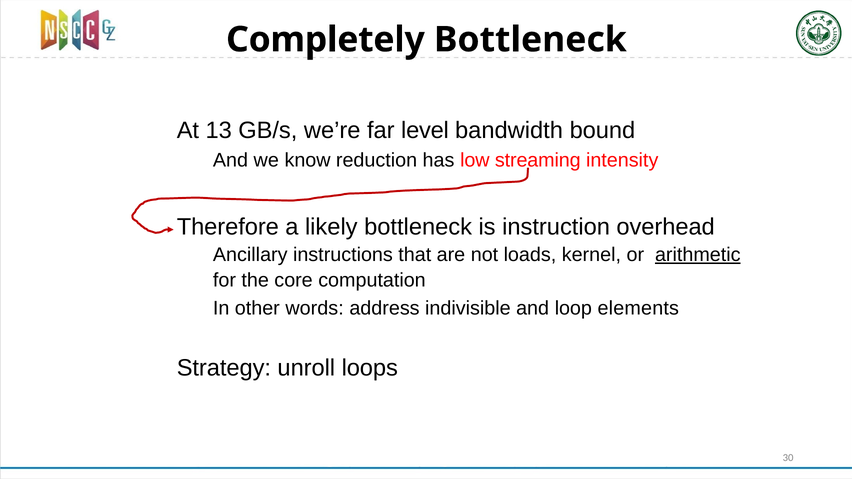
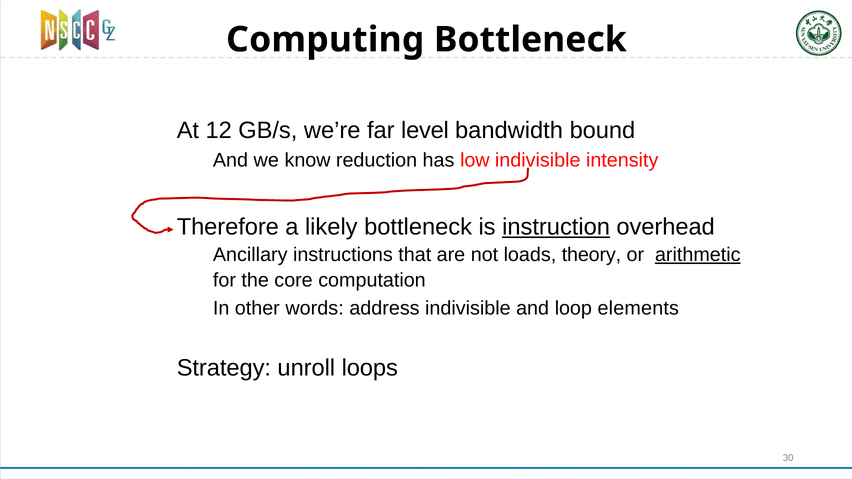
Completely: Completely -> Computing
13: 13 -> 12
low streaming: streaming -> indivisible
instruction underline: none -> present
kernel: kernel -> theory
